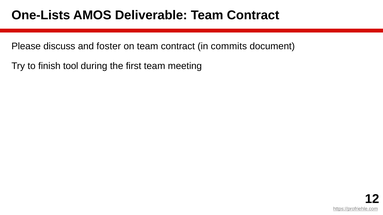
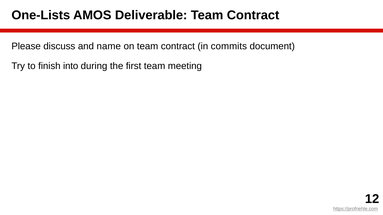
foster: foster -> name
tool: tool -> into
